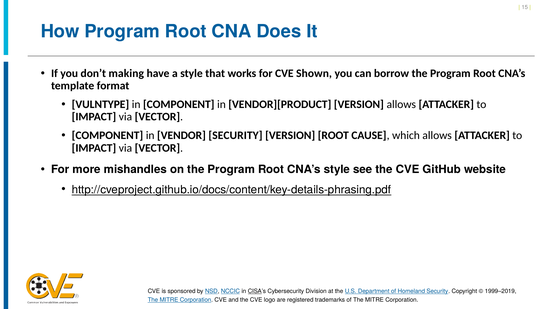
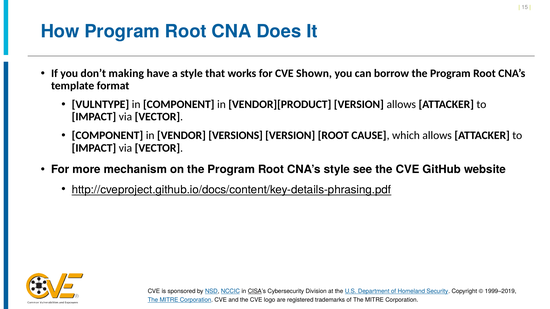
VENDOR SECURITY: SECURITY -> VERSIONS
mishandles: mishandles -> mechanism
